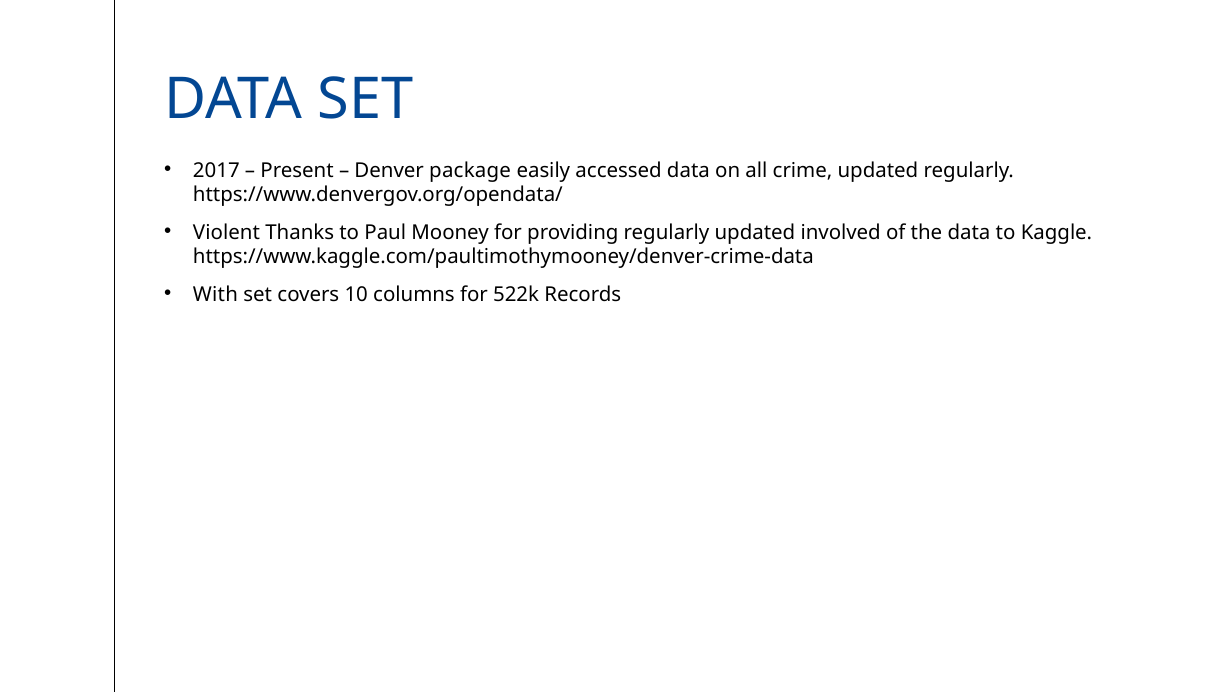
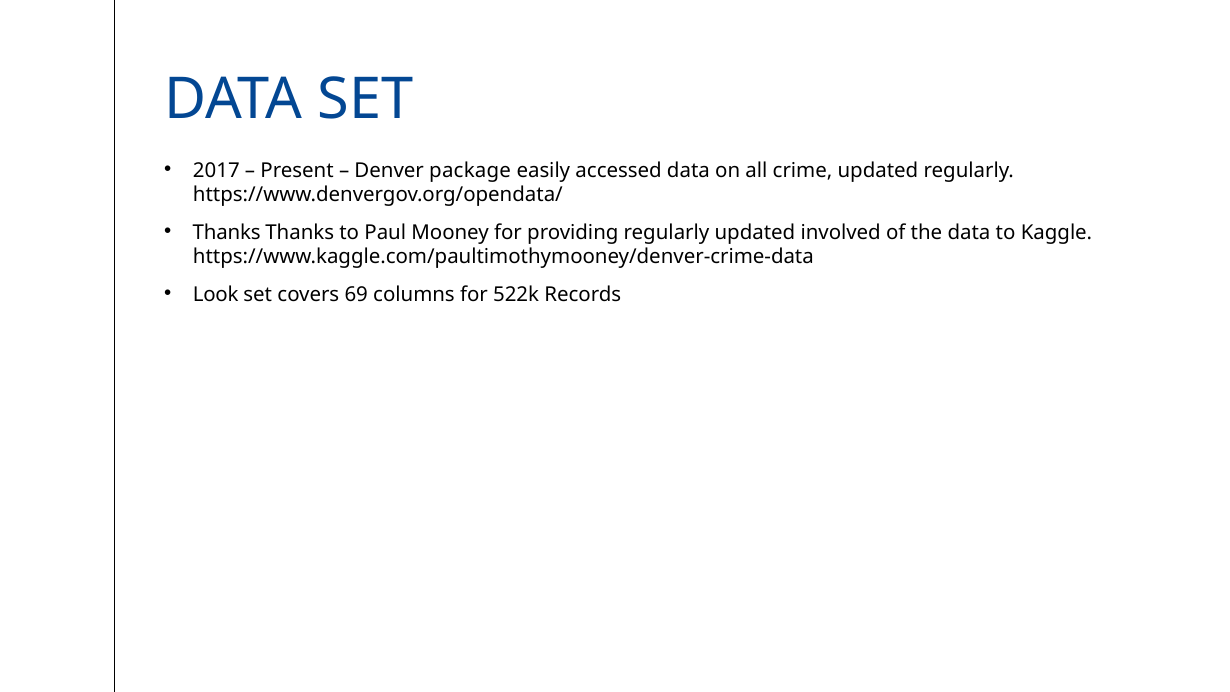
Violent at (226, 232): Violent -> Thanks
With: With -> Look
10: 10 -> 69
